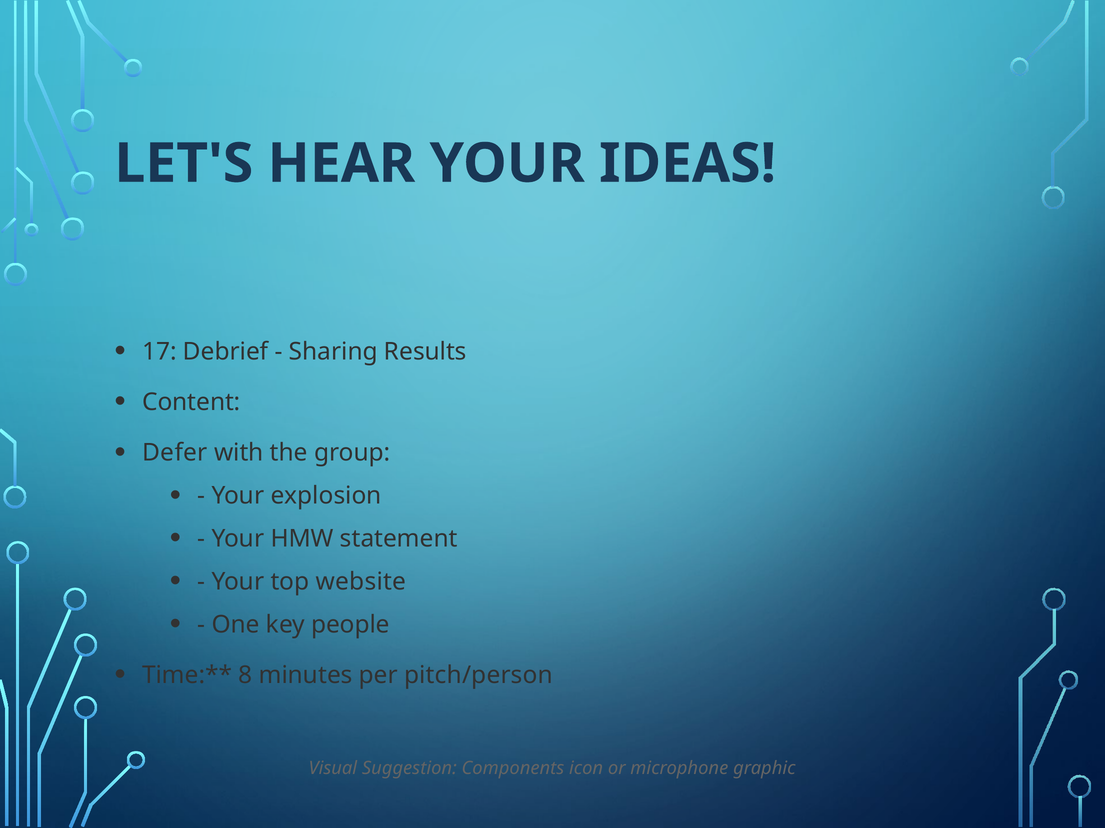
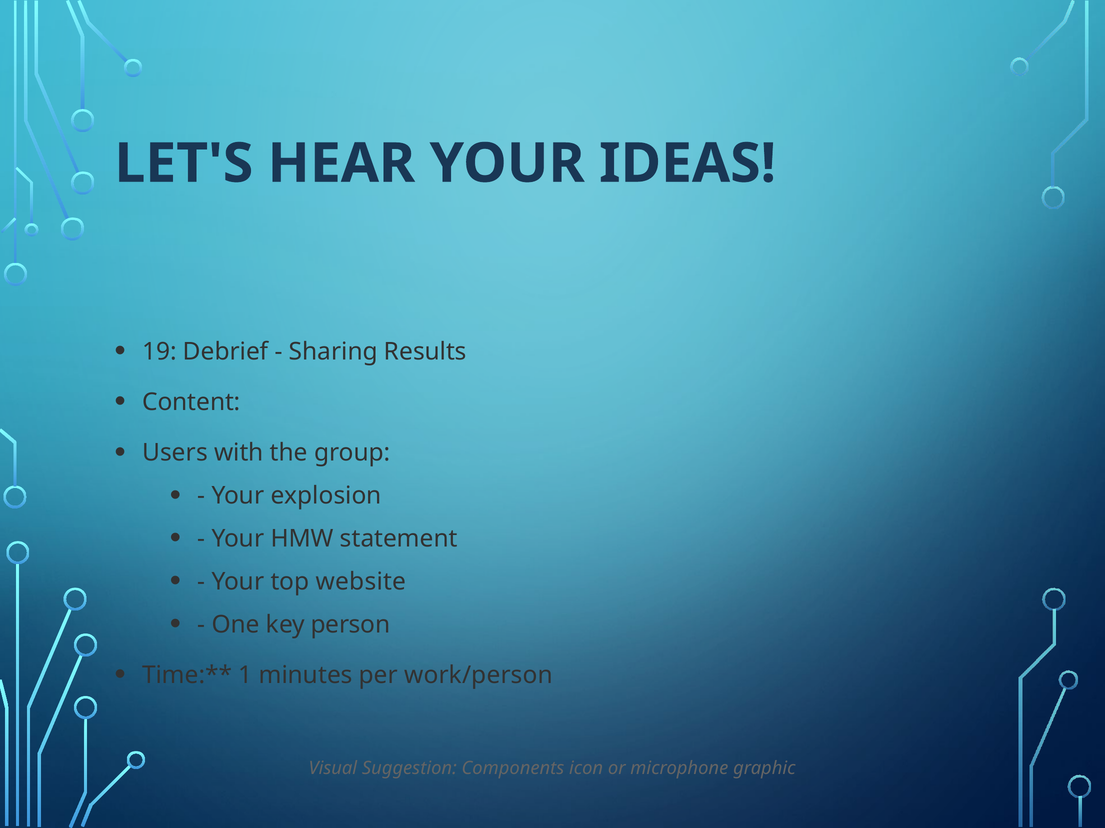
17: 17 -> 19
Defer: Defer -> Users
people: people -> person
8: 8 -> 1
pitch/person: pitch/person -> work/person
